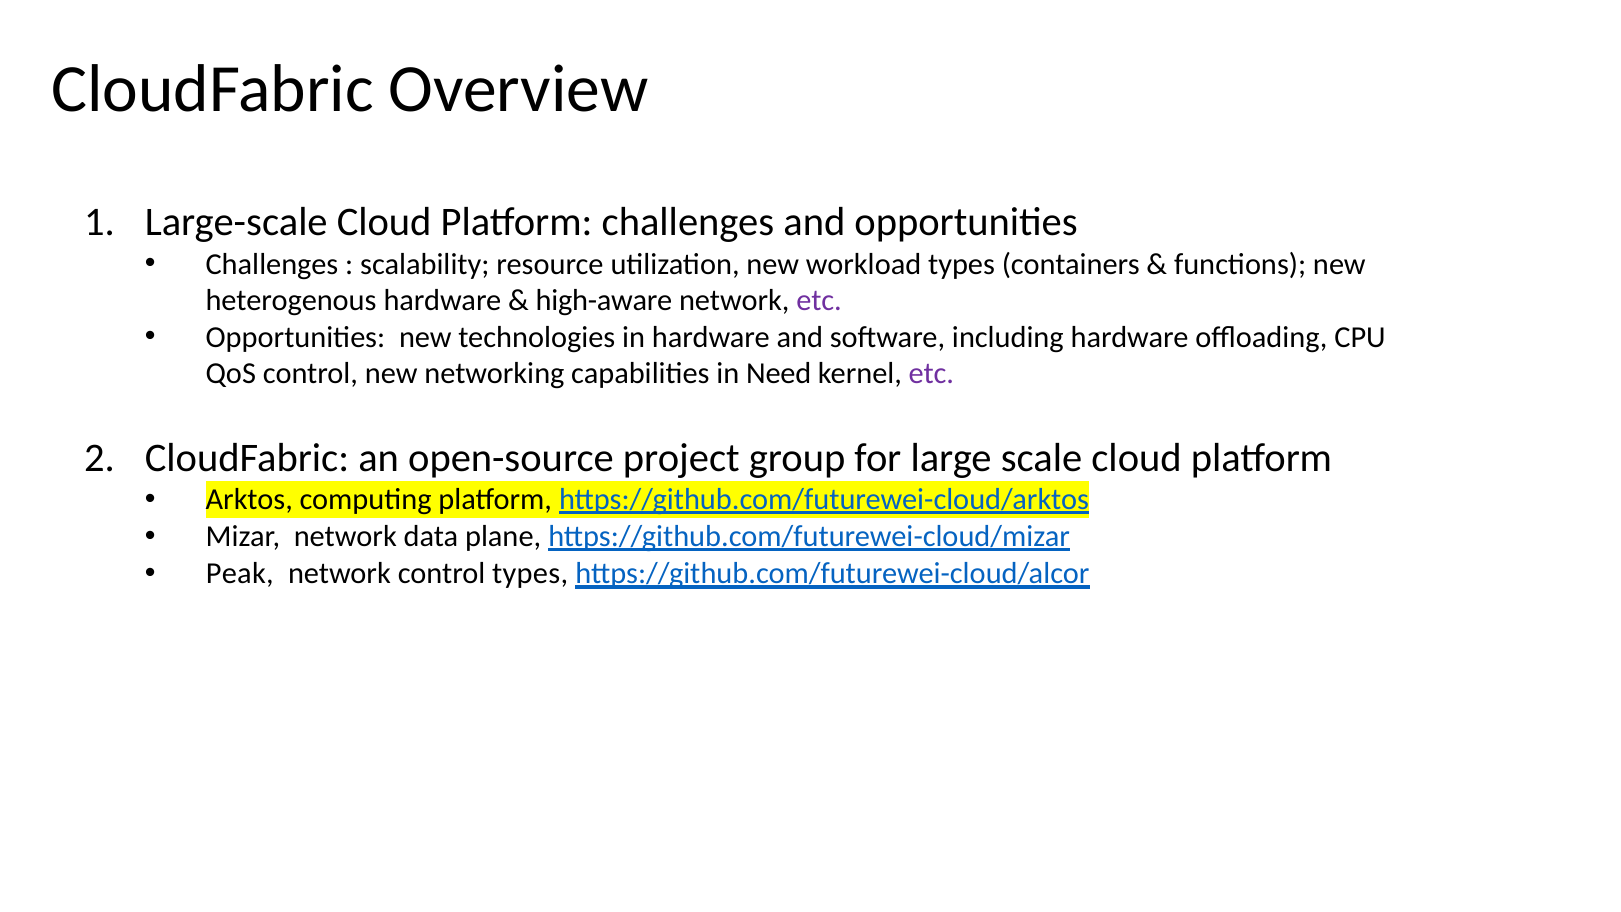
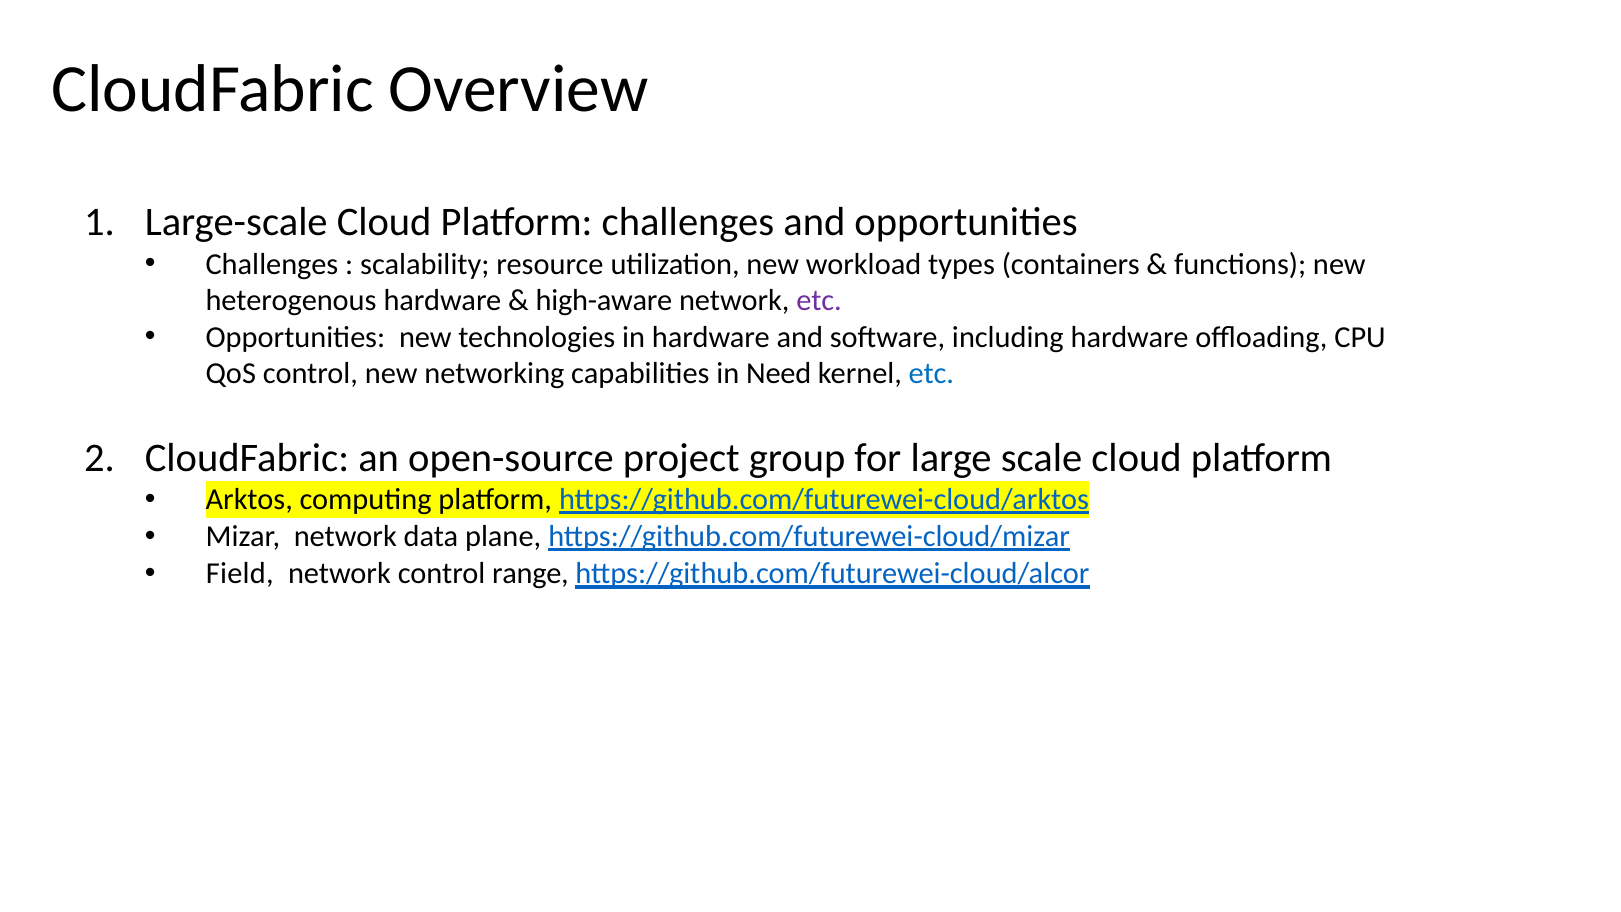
etc at (931, 374) colour: purple -> blue
Peak: Peak -> Field
control types: types -> range
